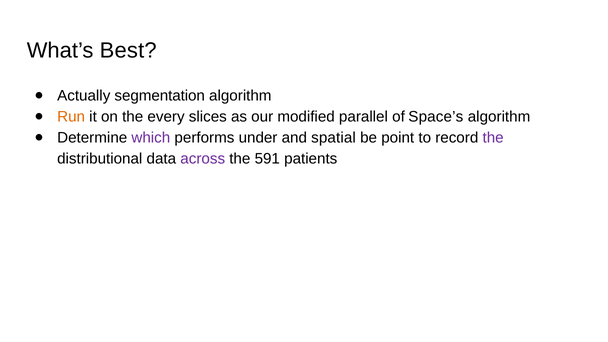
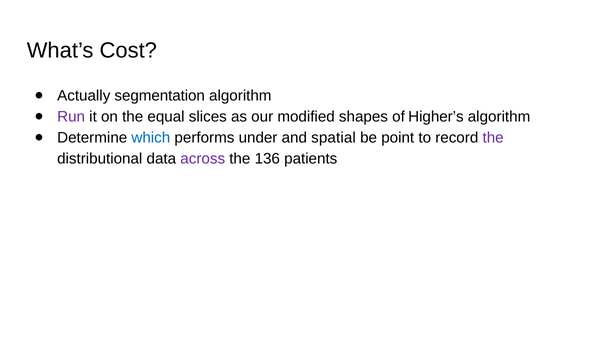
Best: Best -> Cost
Run colour: orange -> purple
every: every -> equal
parallel: parallel -> shapes
Space’s: Space’s -> Higher’s
which colour: purple -> blue
591: 591 -> 136
